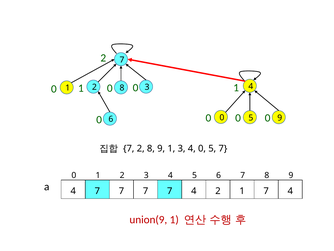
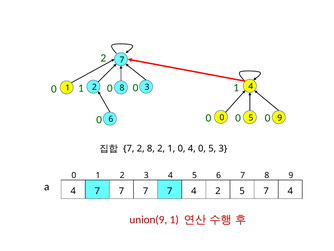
2 8 9: 9 -> 2
3 at (182, 148): 3 -> 0
5 7: 7 -> 3
4 2 1: 1 -> 5
